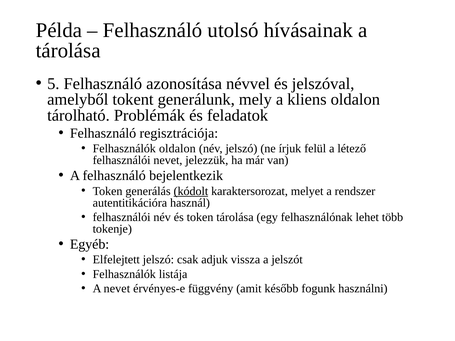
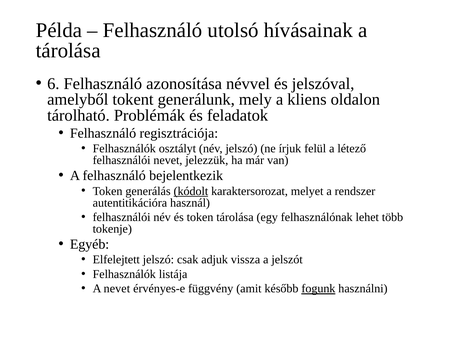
5: 5 -> 6
Felhasználók oldalon: oldalon -> osztályt
fogunk underline: none -> present
